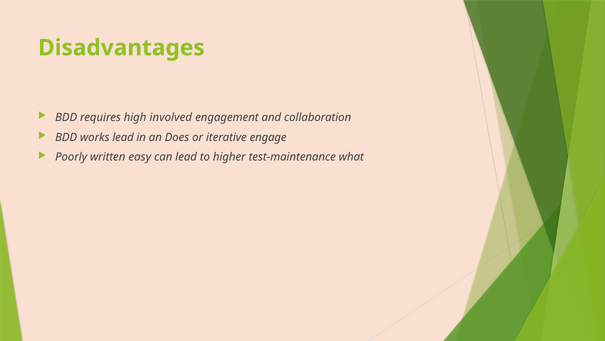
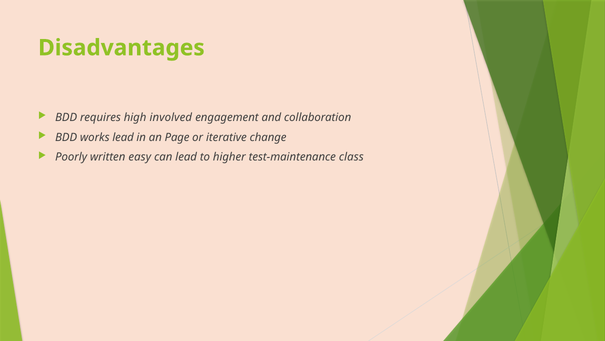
Does: Does -> Page
engage: engage -> change
what: what -> class
